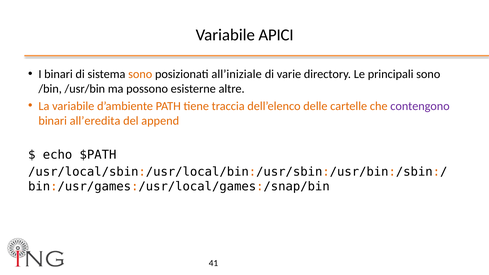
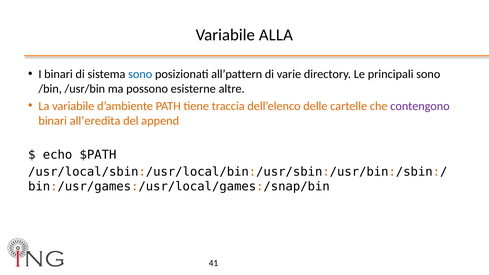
APICI: APICI -> ALLA
sono at (140, 74) colour: orange -> blue
all’iniziale: all’iniziale -> all’pattern
